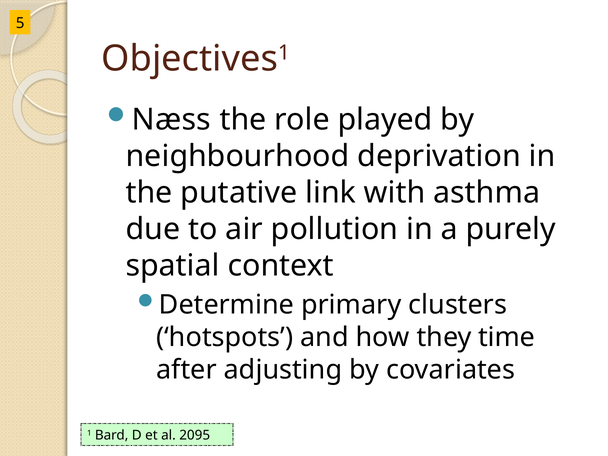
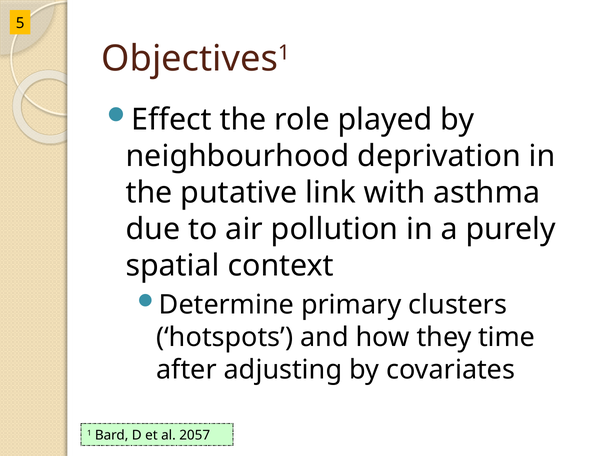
Næss: Næss -> Effect
2095: 2095 -> 2057
